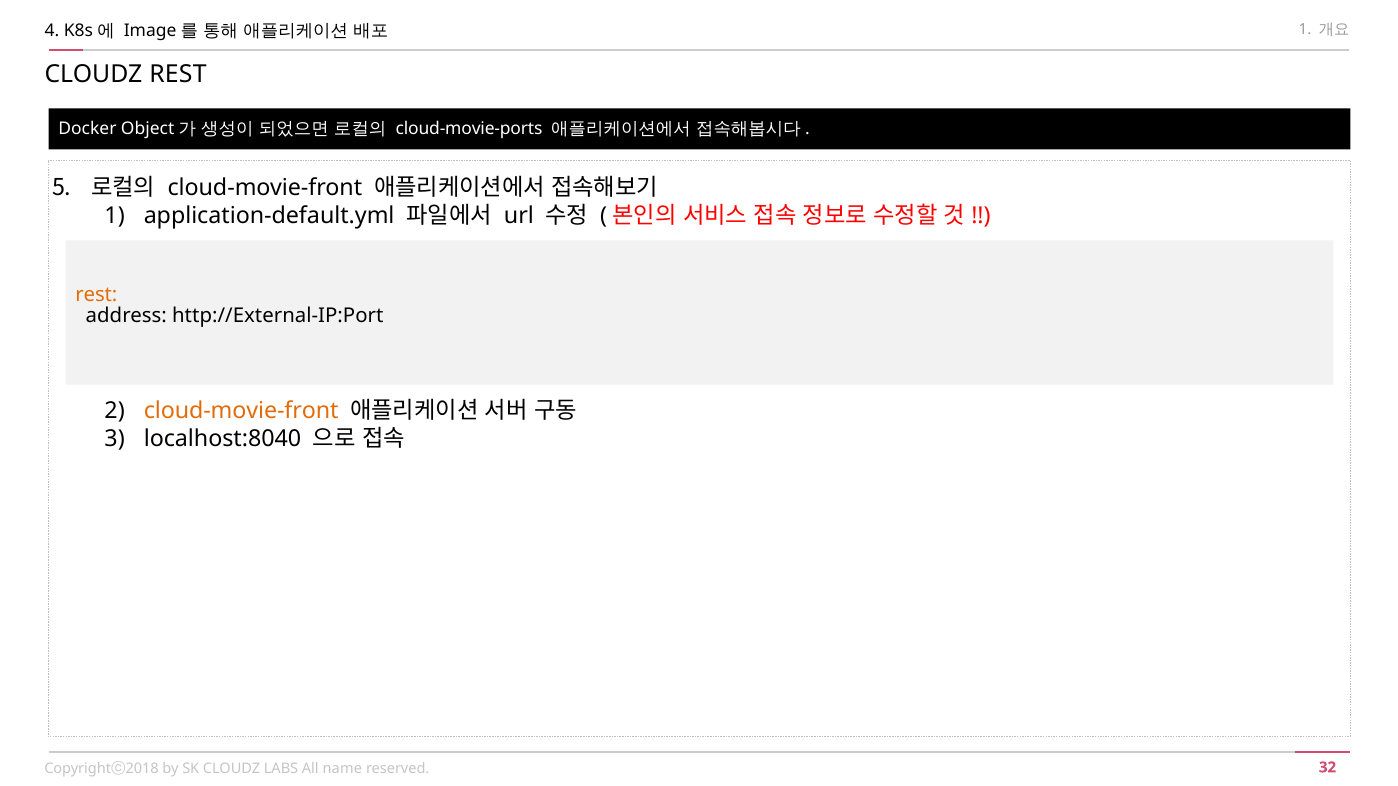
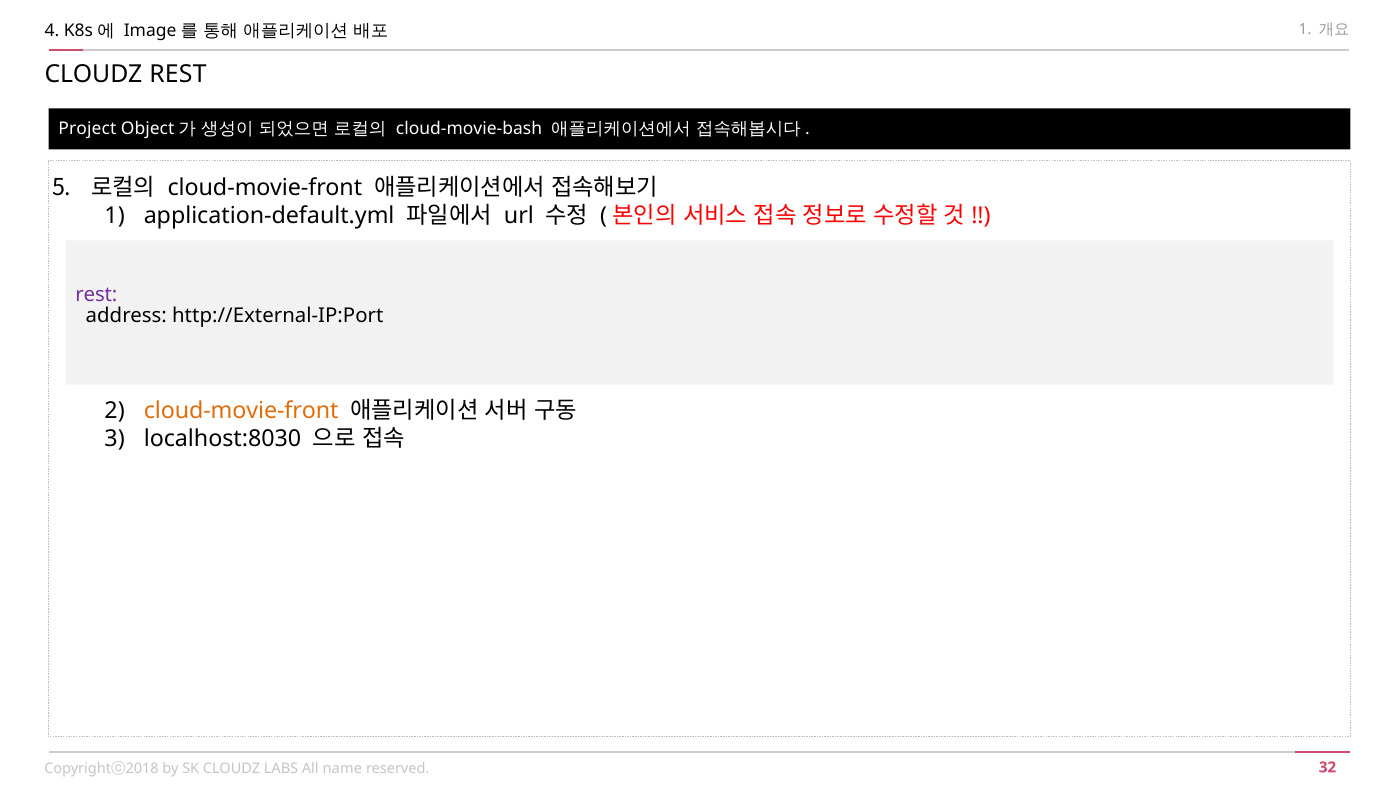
Docker: Docker -> Project
cloud-movie-ports: cloud-movie-ports -> cloud-movie-bash
rest at (96, 295) colour: orange -> purple
localhost:8040: localhost:8040 -> localhost:8030
